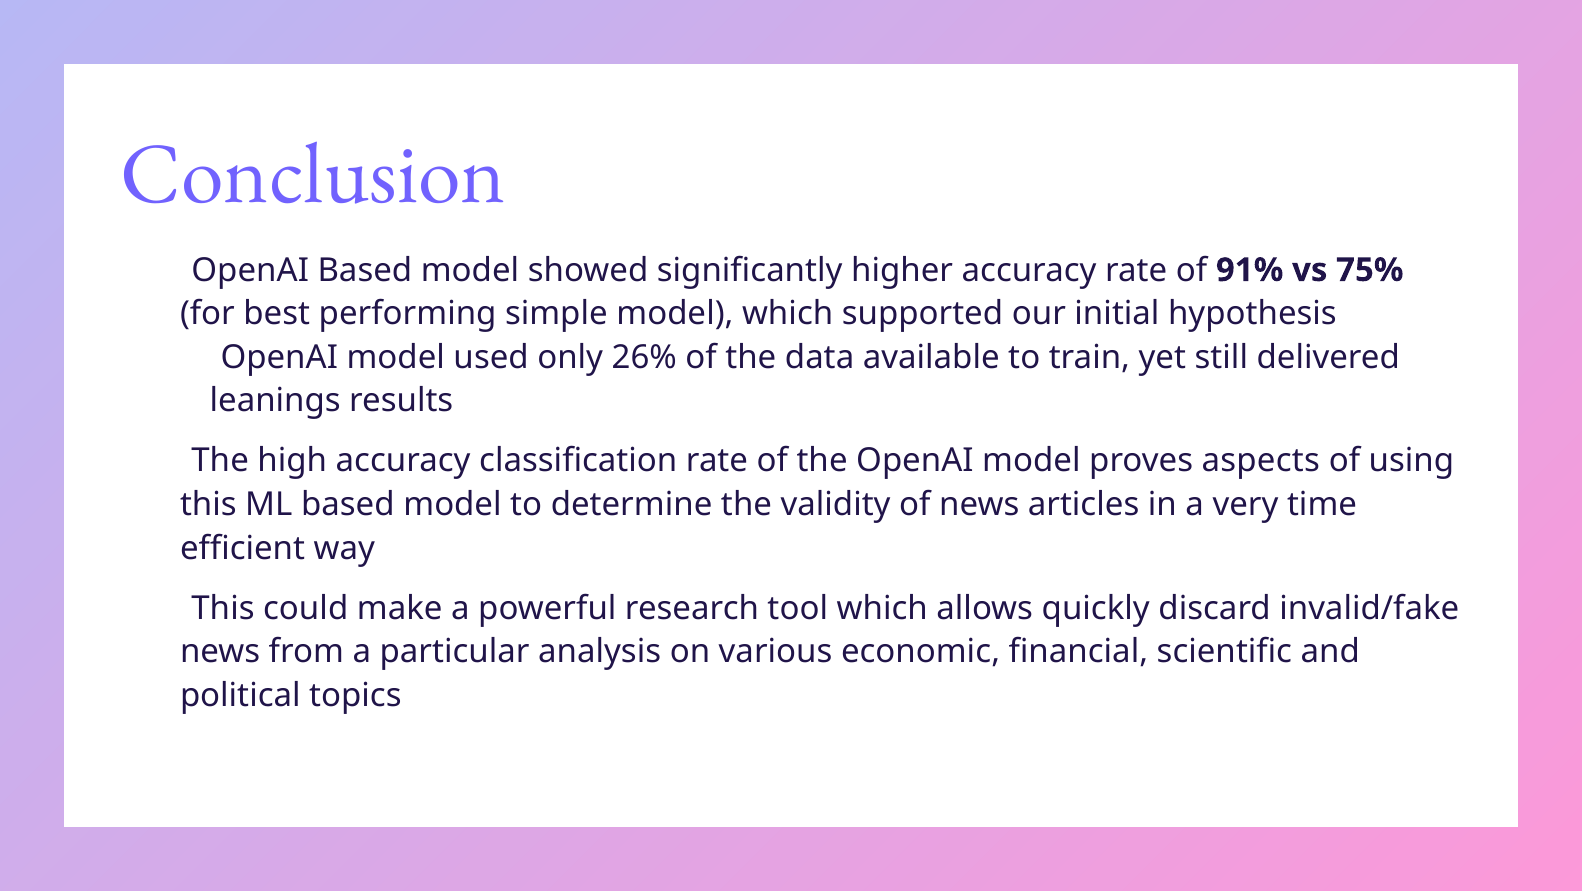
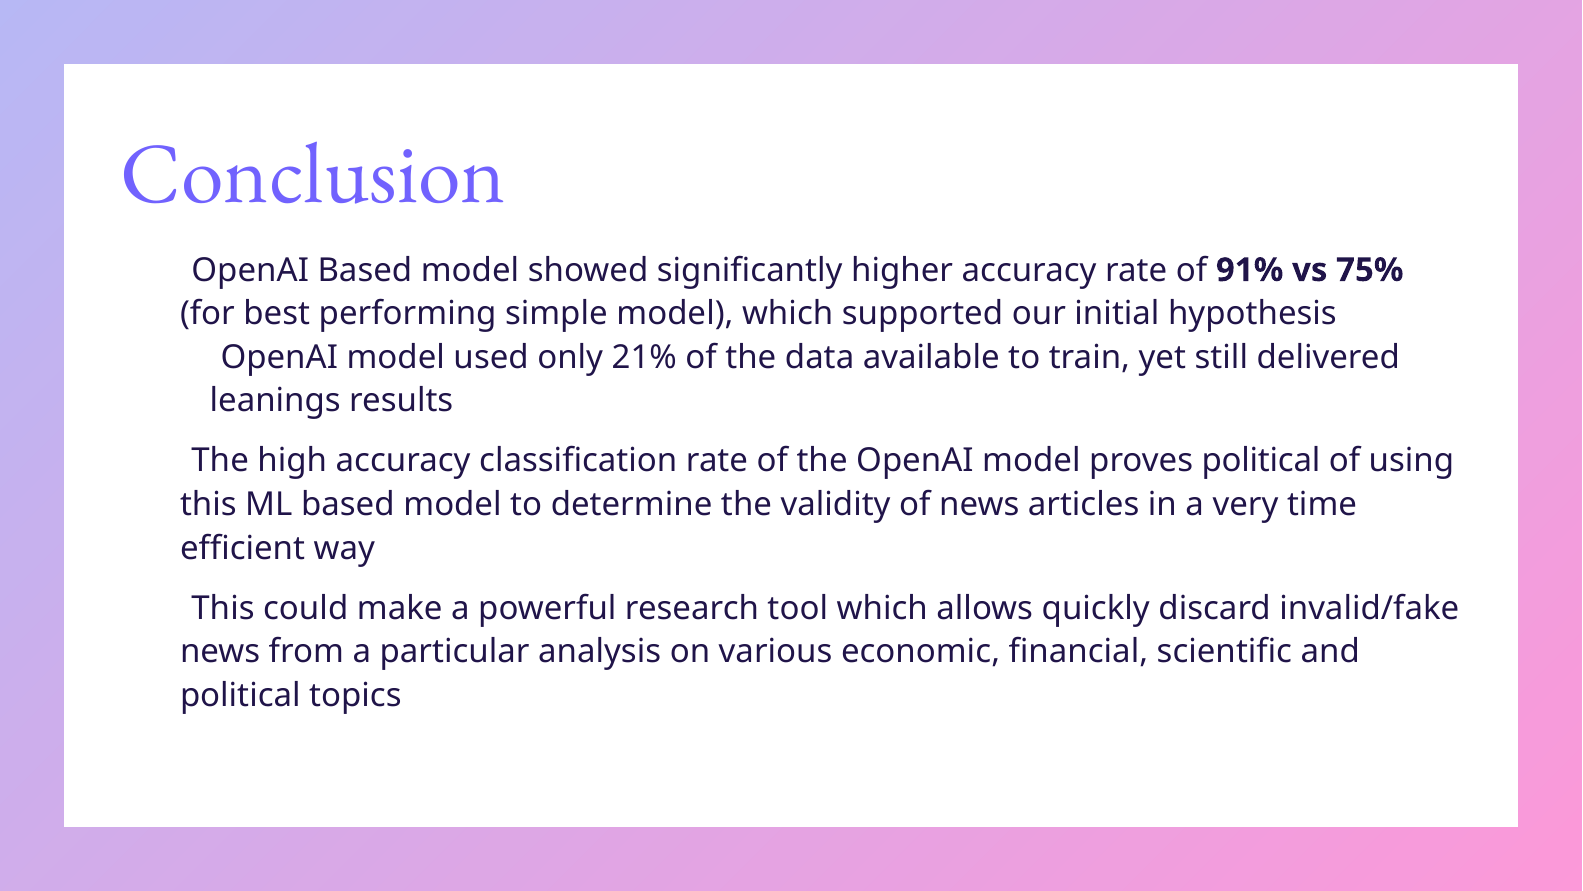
26%: 26% -> 21%
proves aspects: aspects -> political
